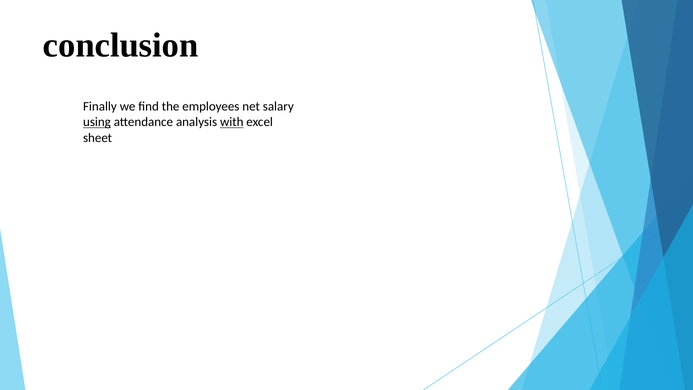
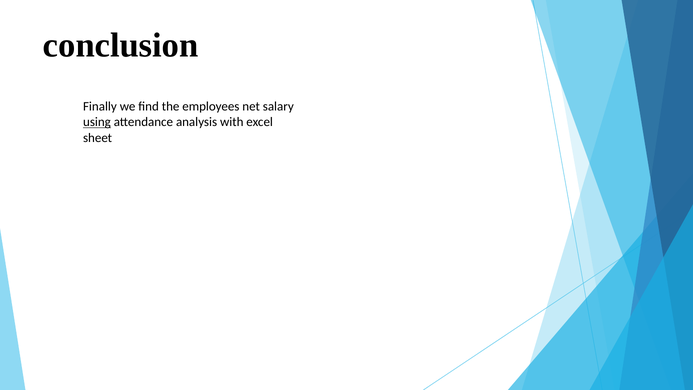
with underline: present -> none
